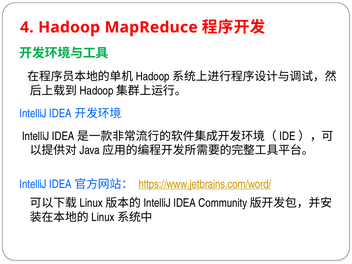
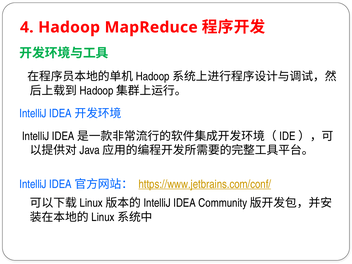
https://www.jetbrains.com/word/: https://www.jetbrains.com/word/ -> https://www.jetbrains.com/conf/
